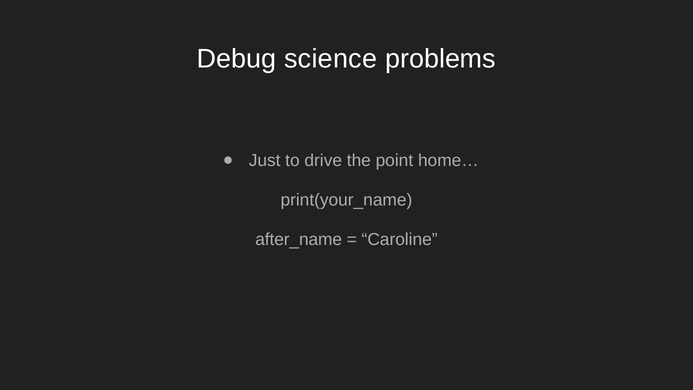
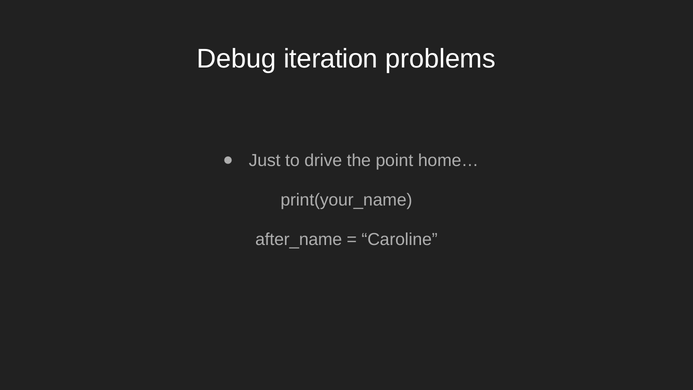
science: science -> iteration
